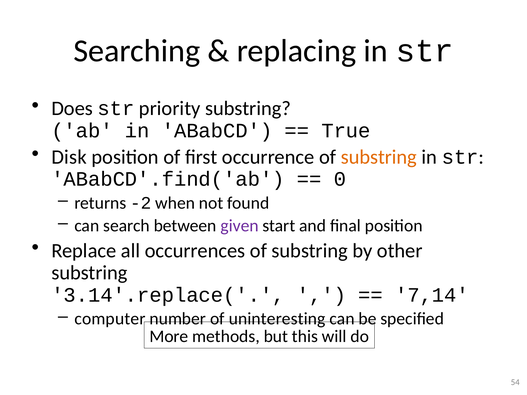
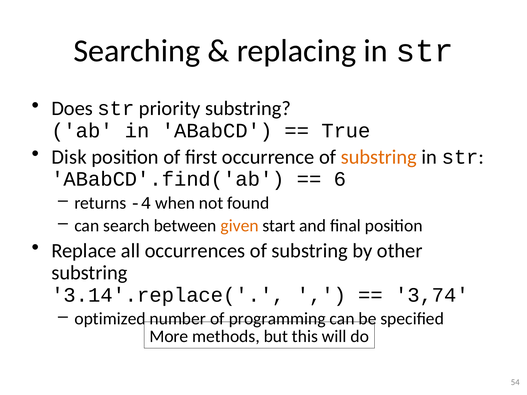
0: 0 -> 6
-2: -2 -> -4
given colour: purple -> orange
7,14: 7,14 -> 3,74
computer: computer -> optimized
uninteresting: uninteresting -> programming
